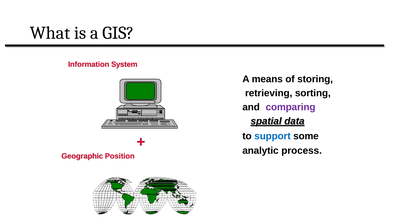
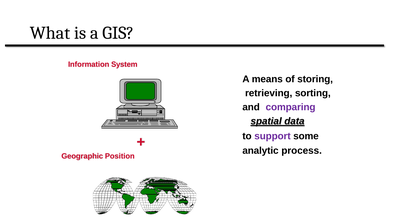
support colour: blue -> purple
